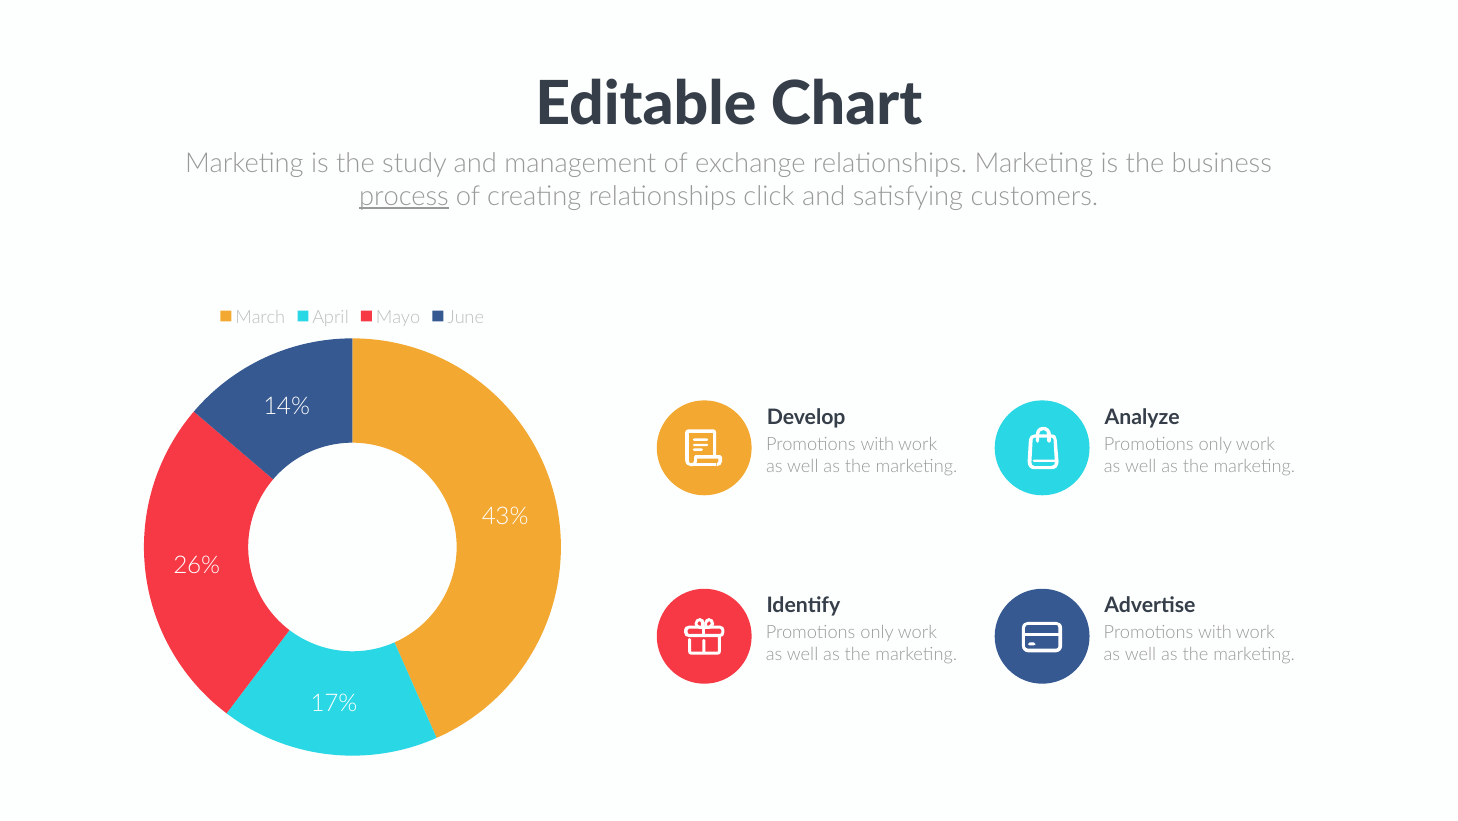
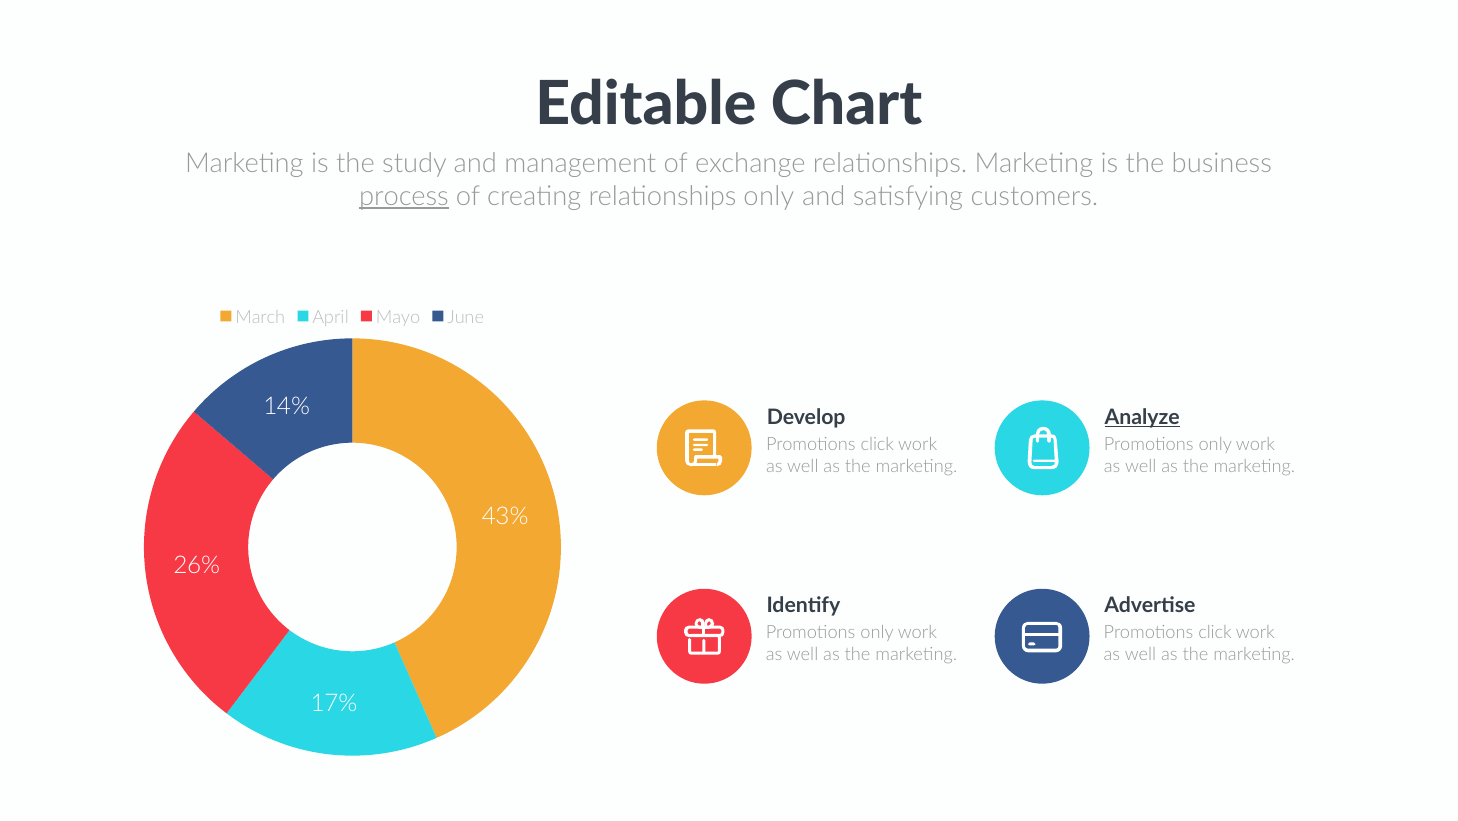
relationships click: click -> only
Analyze underline: none -> present
with at (877, 444): with -> click
with at (1215, 632): with -> click
